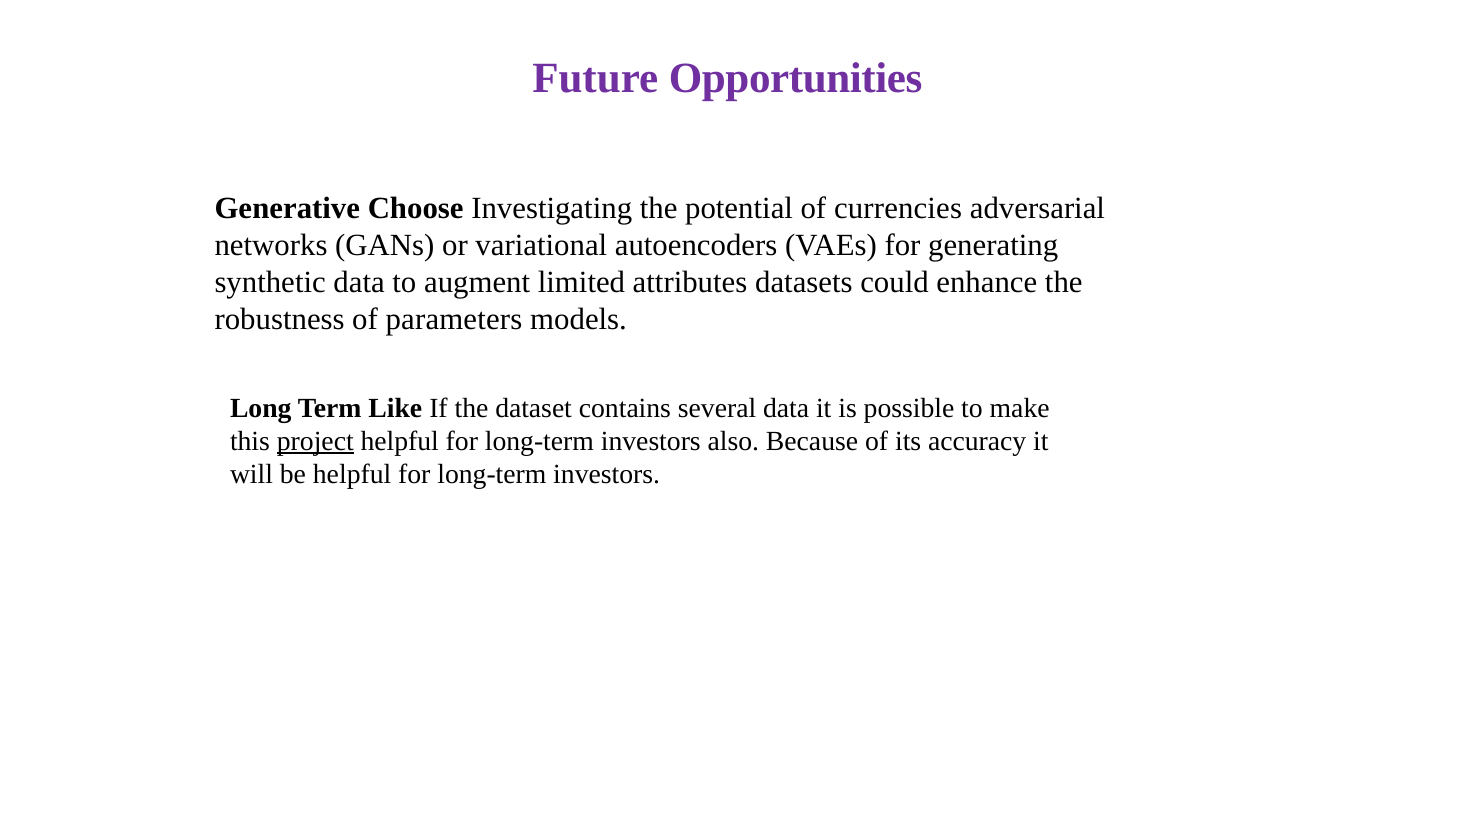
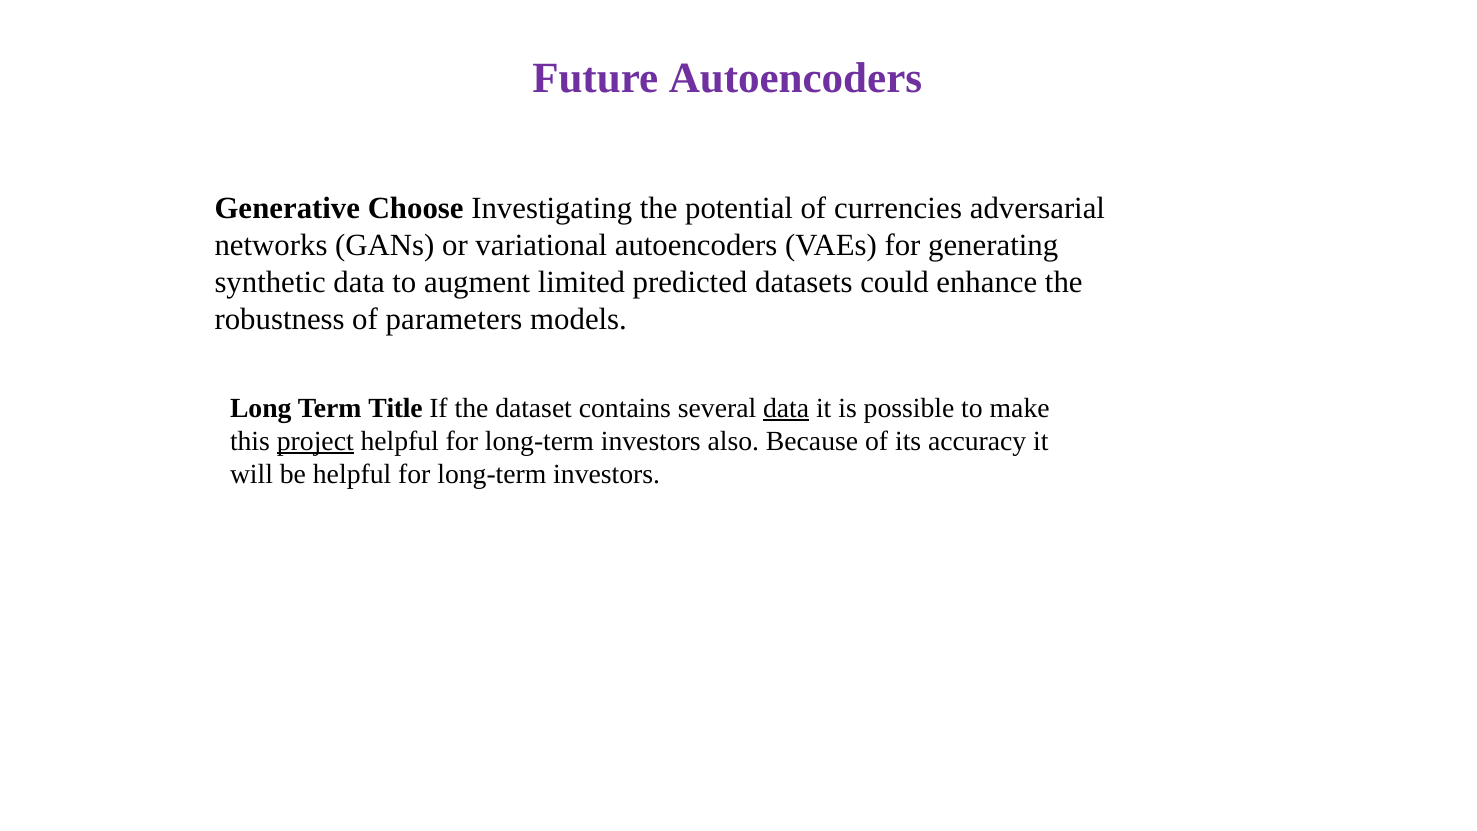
Future Opportunities: Opportunities -> Autoencoders
attributes: attributes -> predicted
Like: Like -> Title
data at (786, 408) underline: none -> present
